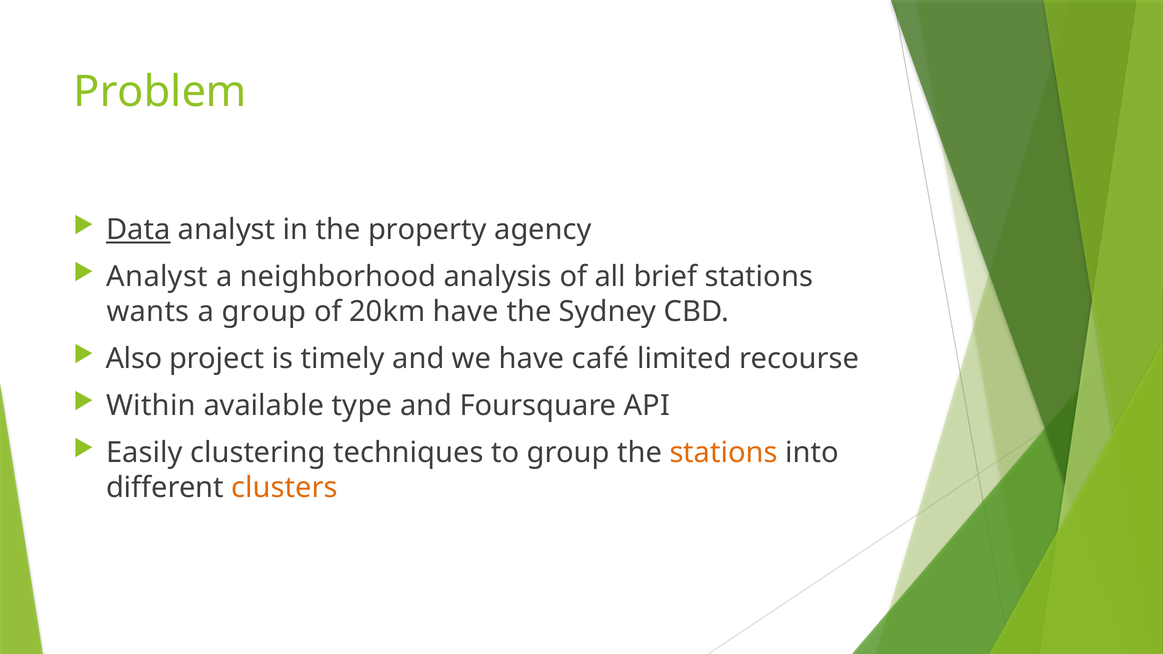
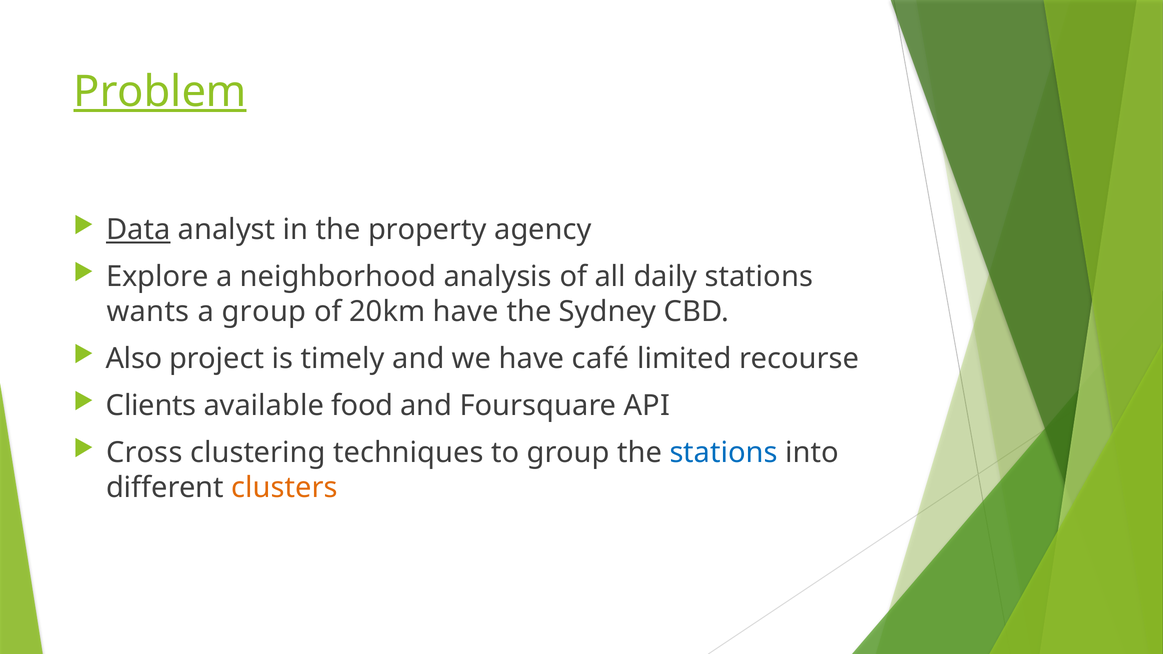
Problem underline: none -> present
Analyst at (157, 277): Analyst -> Explore
brief: brief -> daily
Within: Within -> Clients
type: type -> food
Easily: Easily -> Cross
stations at (724, 453) colour: orange -> blue
